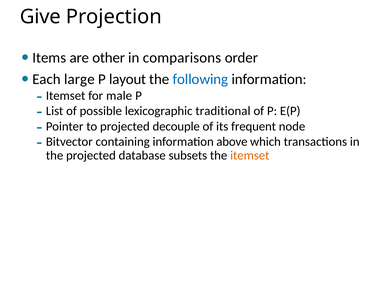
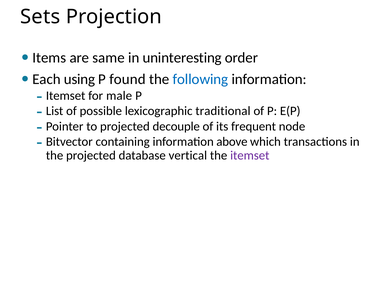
Give: Give -> Sets
other: other -> same
comparisons: comparisons -> uninteresting
large: large -> using
layout: layout -> found
subsets: subsets -> vertical
itemset at (250, 156) colour: orange -> purple
